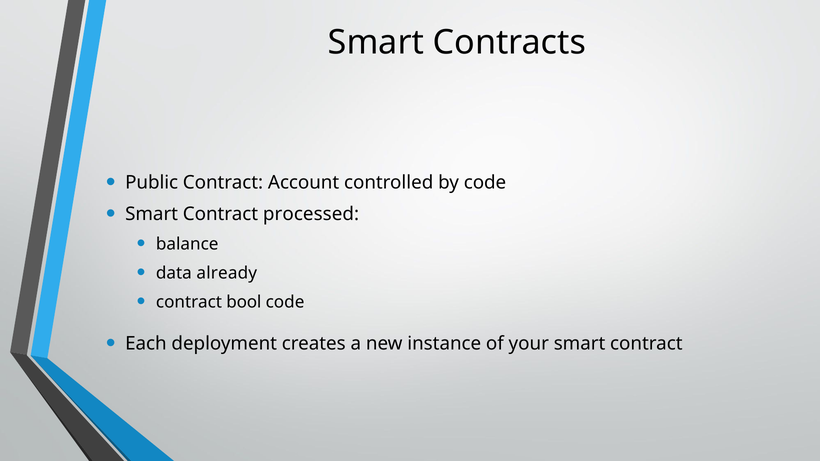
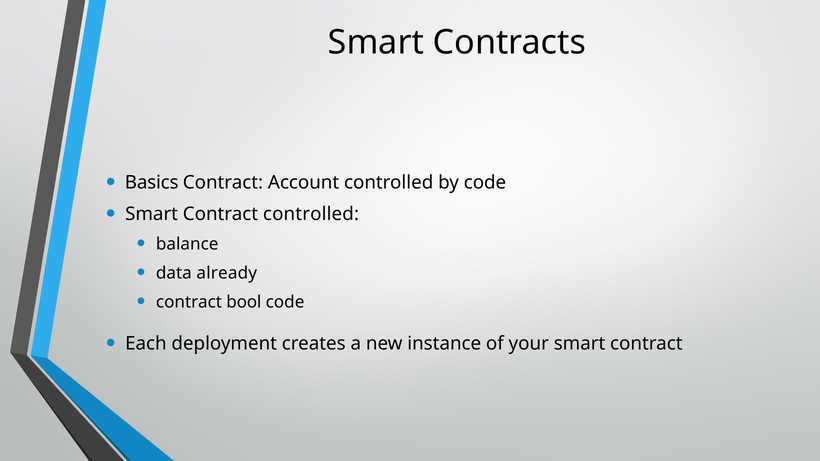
Public: Public -> Basics
Contract processed: processed -> controlled
